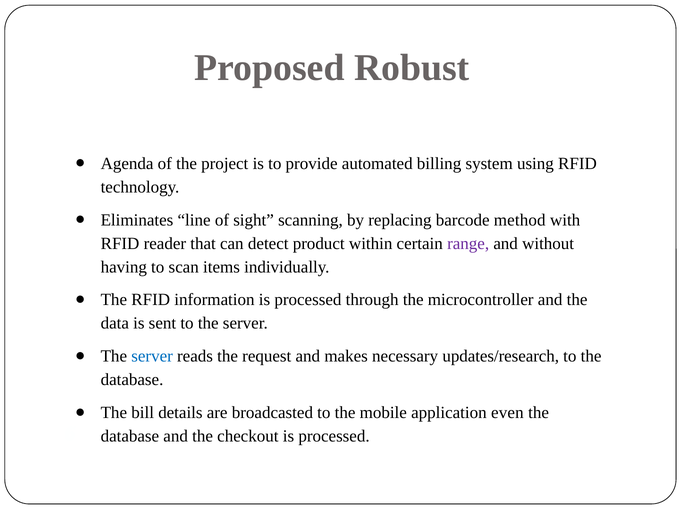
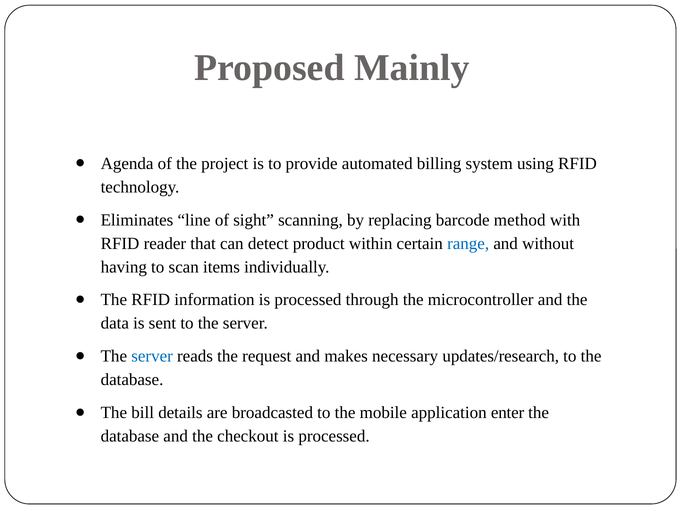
Robust: Robust -> Mainly
range colour: purple -> blue
even: even -> enter
